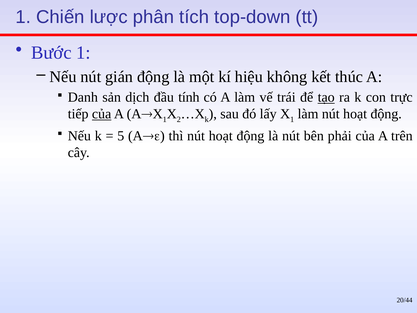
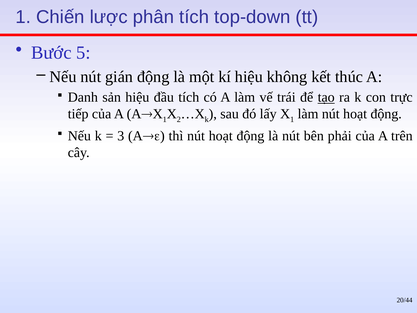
Bước 1: 1 -> 5
sản dịch: dịch -> hiệu
đầu tính: tính -> tích
của at (102, 114) underline: present -> none
5: 5 -> 3
